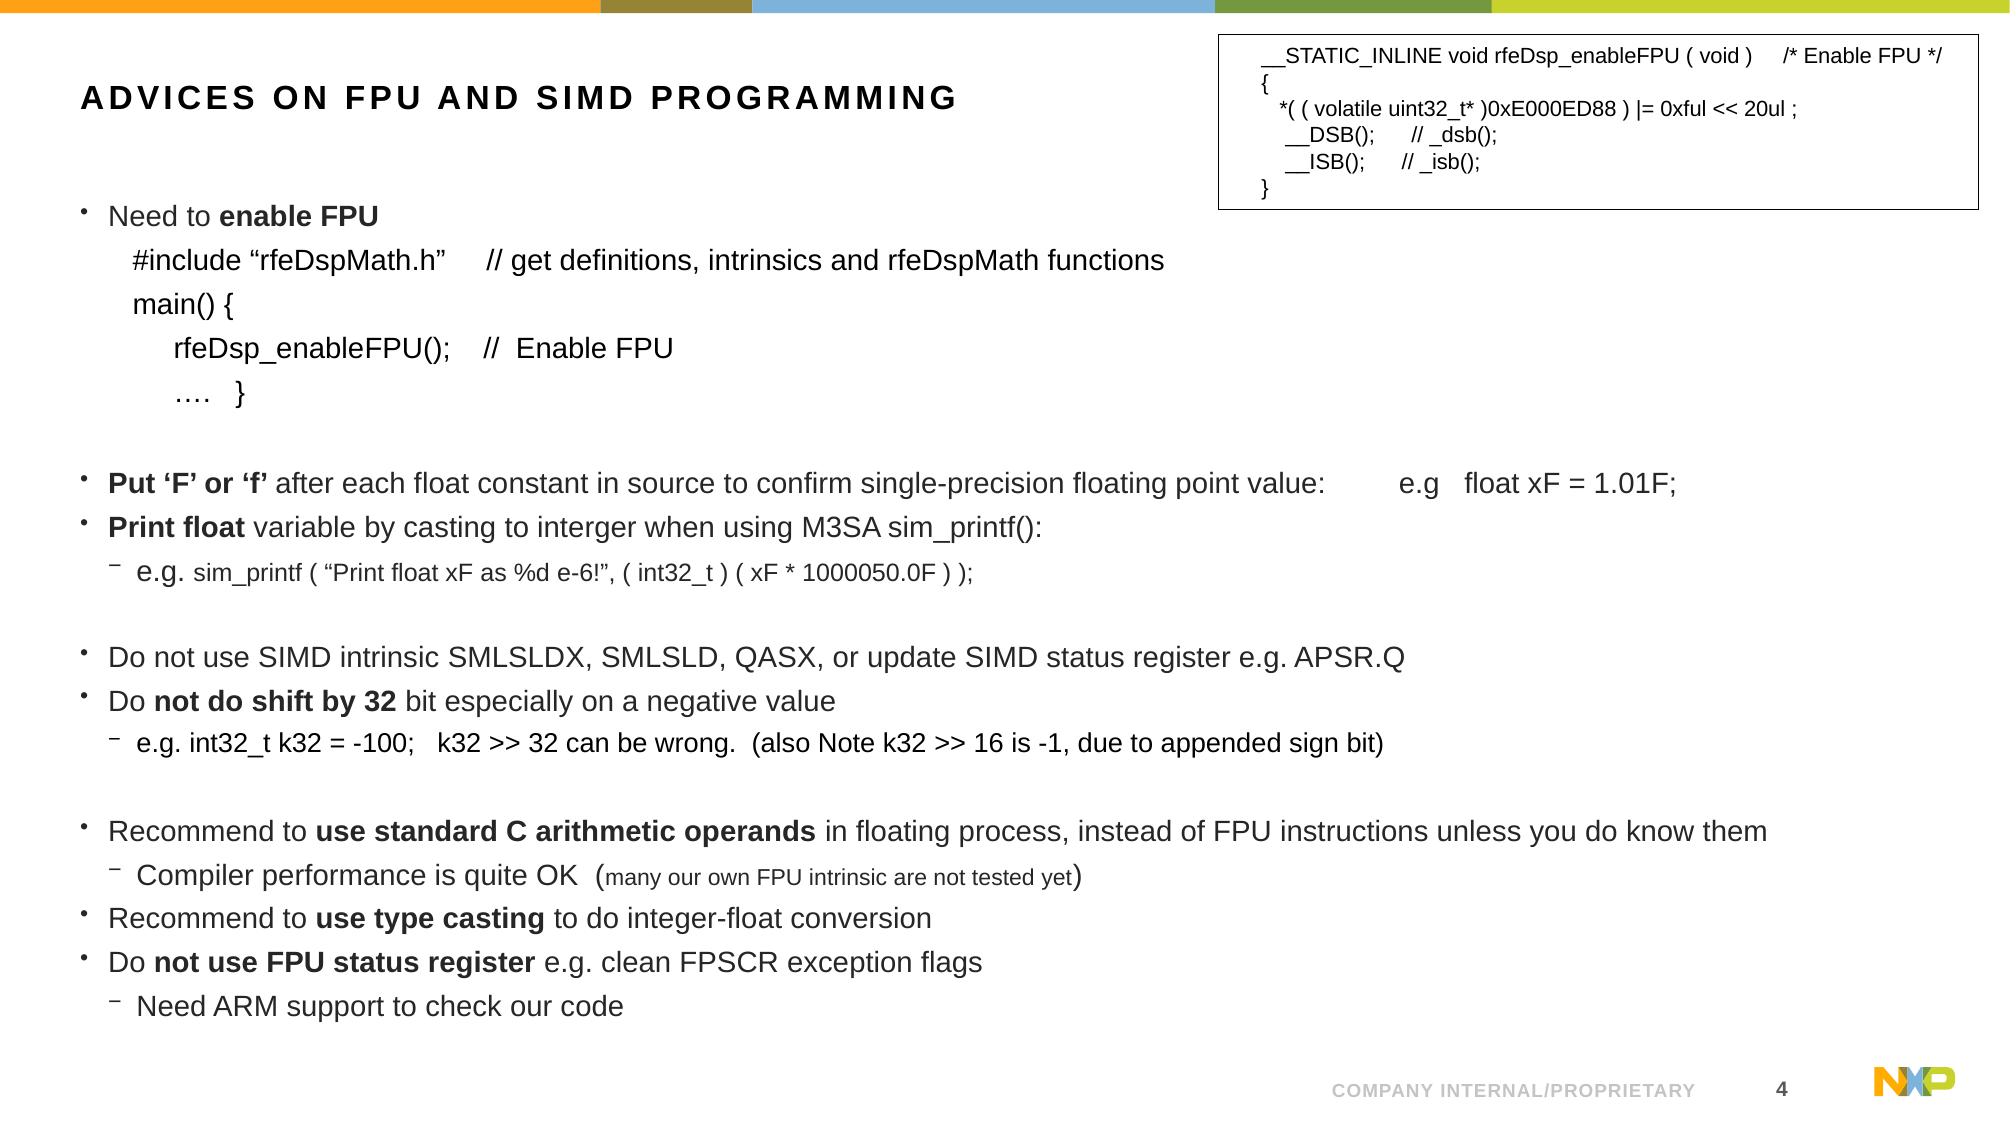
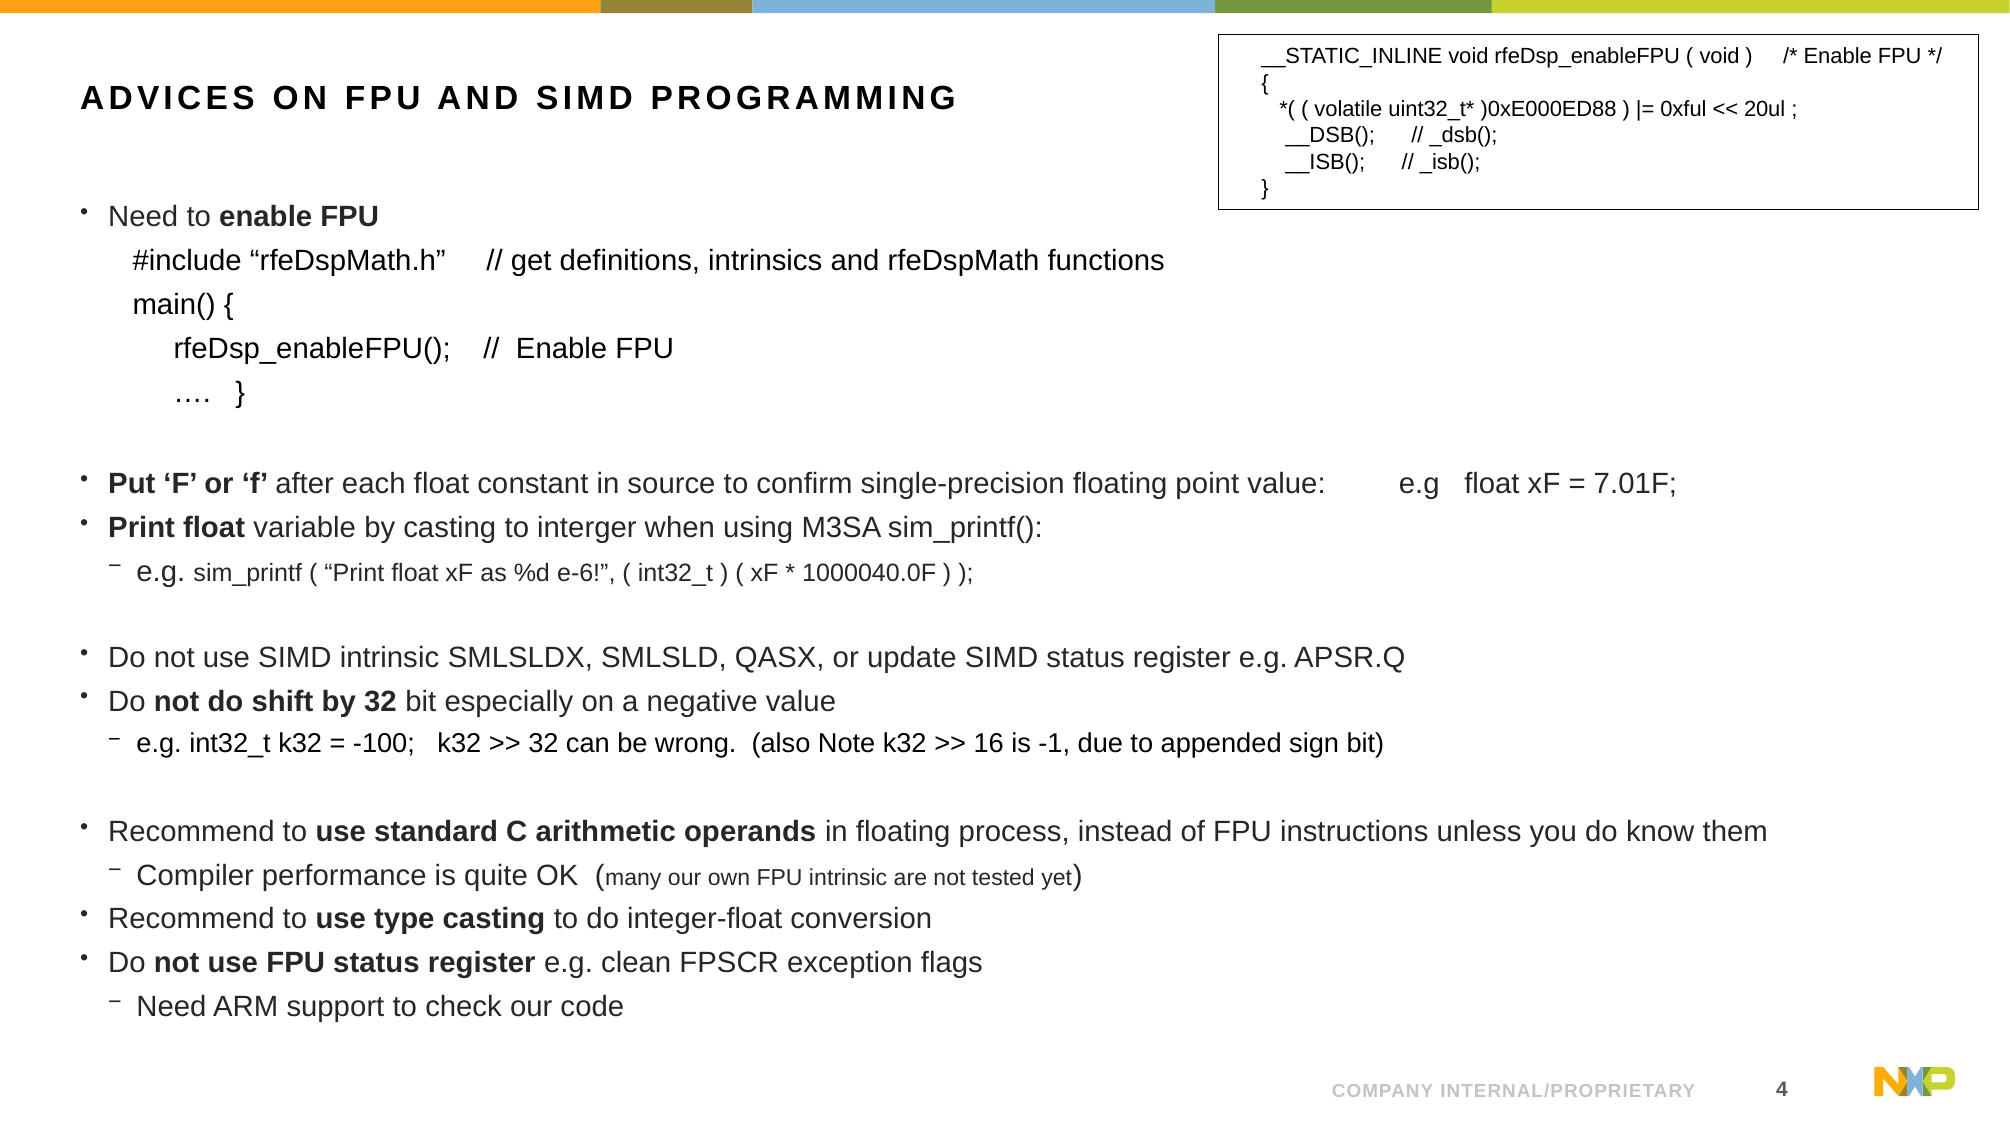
1.01F: 1.01F -> 7.01F
1000050.0F: 1000050.0F -> 1000040.0F
